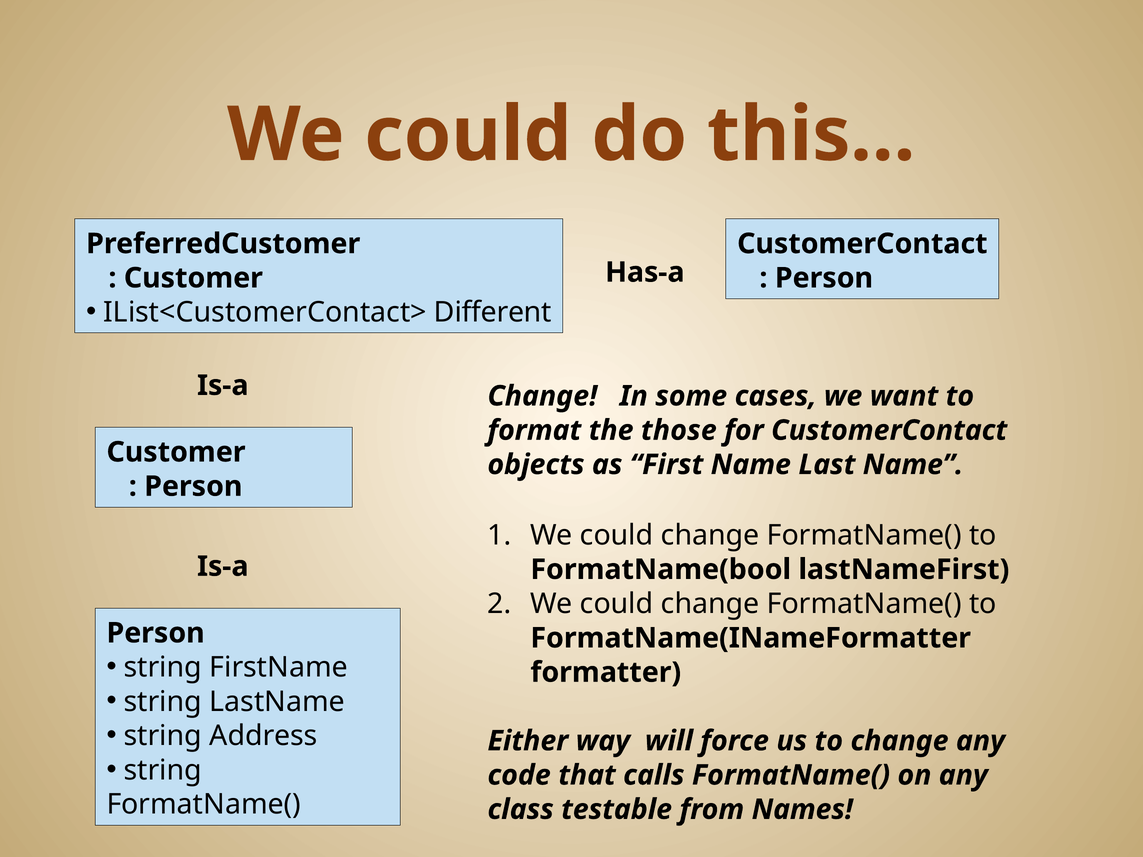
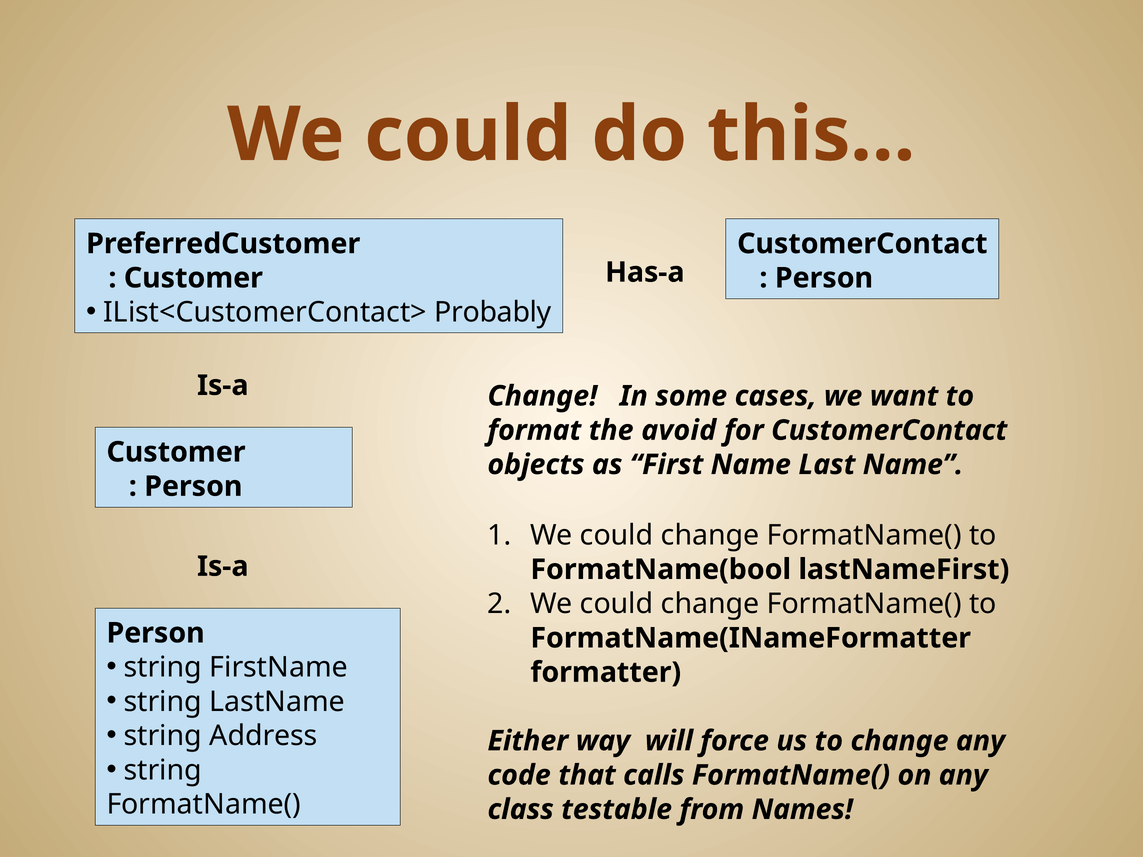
Different: Different -> Probably
those: those -> avoid
